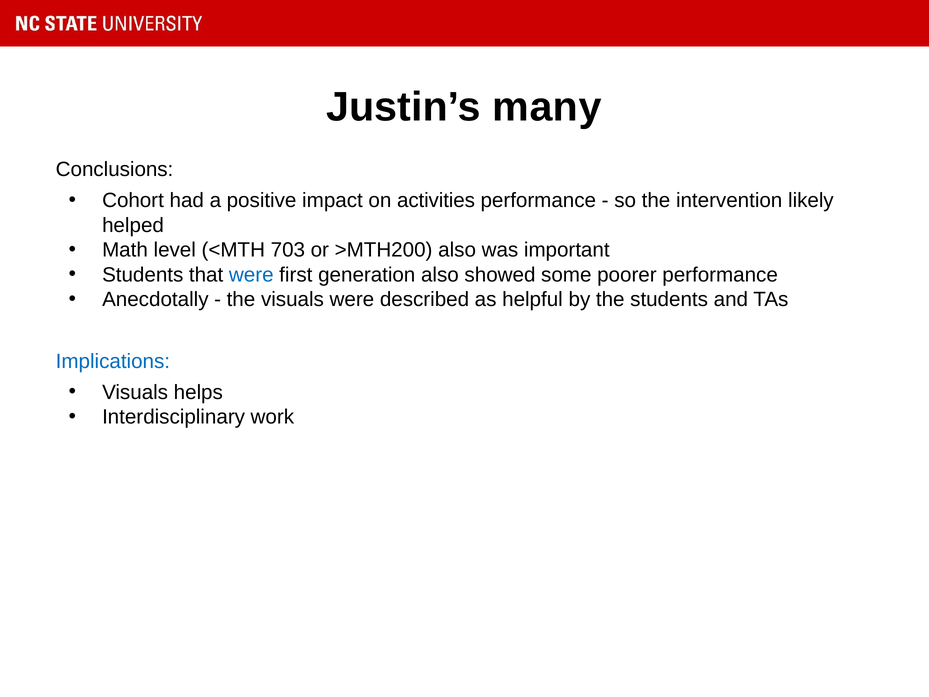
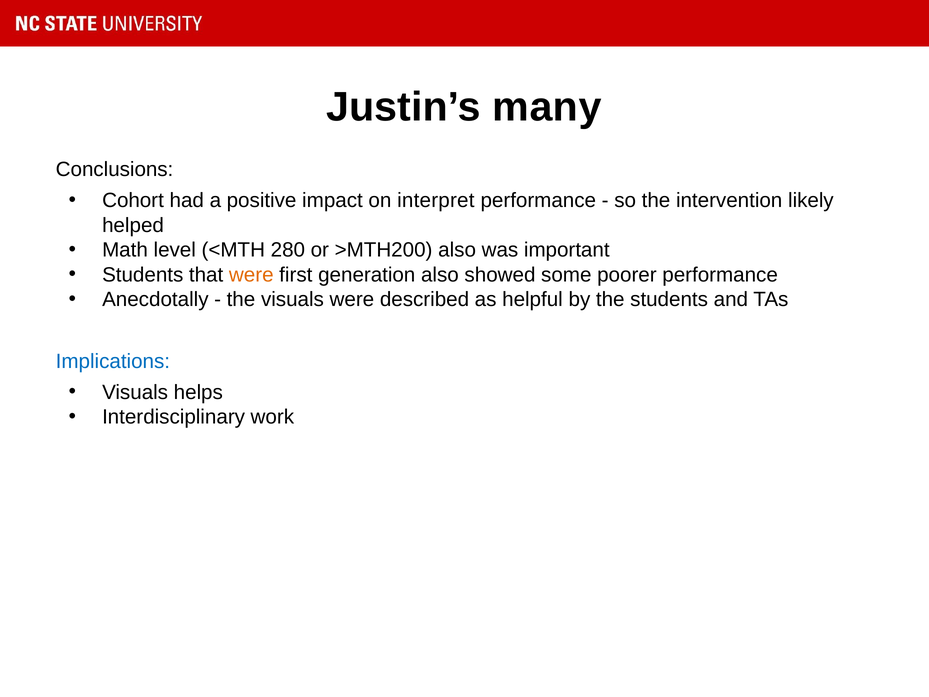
activities: activities -> interpret
703: 703 -> 280
were at (251, 275) colour: blue -> orange
